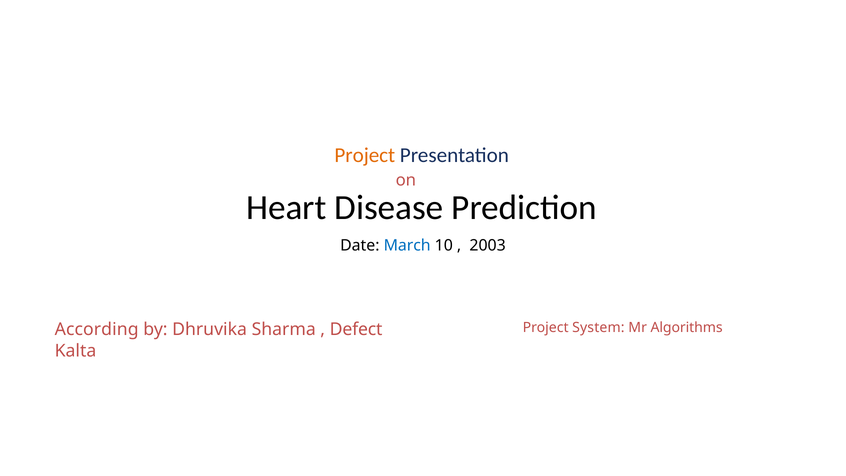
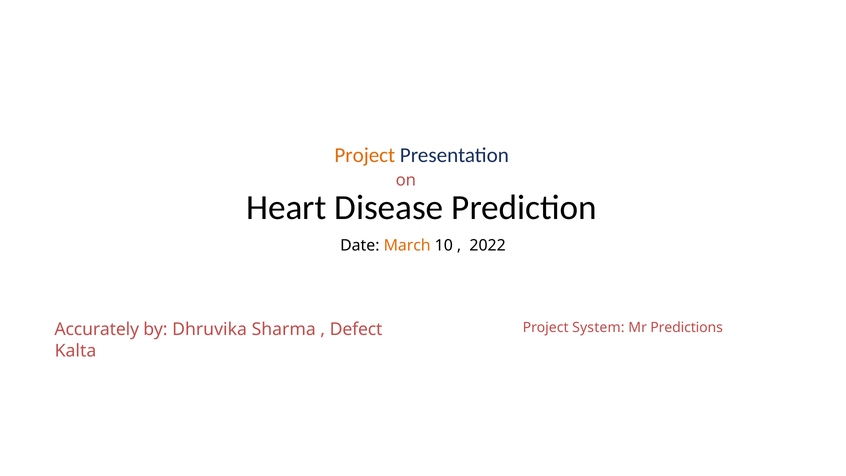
March colour: blue -> orange
2003: 2003 -> 2022
Algorithms: Algorithms -> Predictions
According: According -> Accurately
